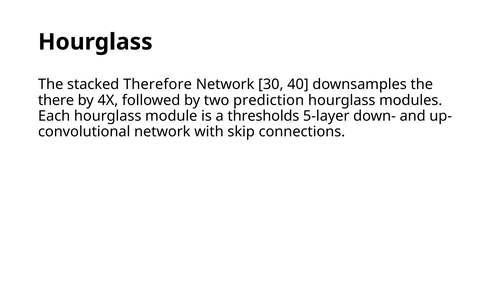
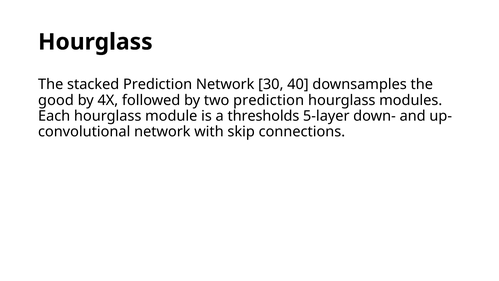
stacked Therefore: Therefore -> Prediction
there: there -> good
